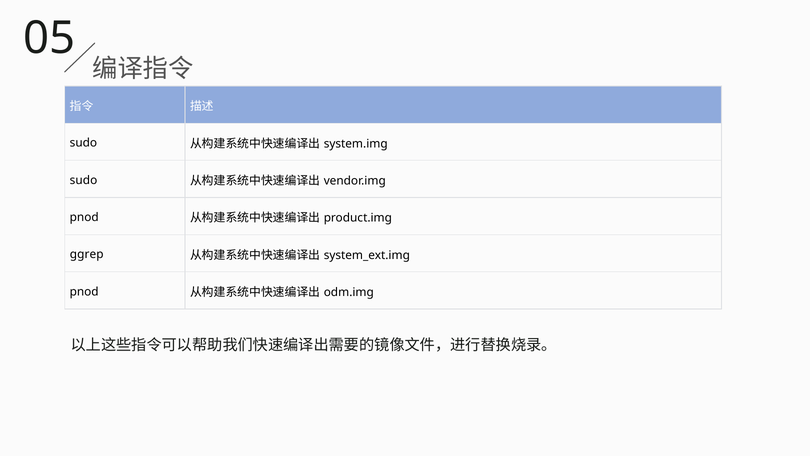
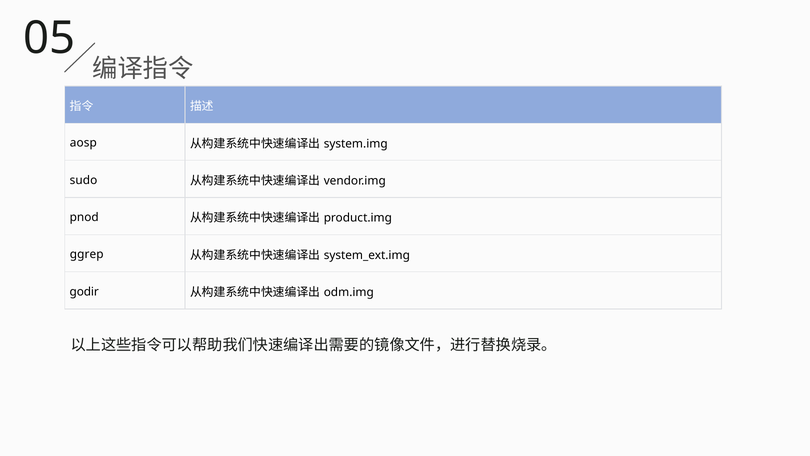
sudo at (83, 143): sudo -> aosp
pnod at (84, 292): pnod -> godir
